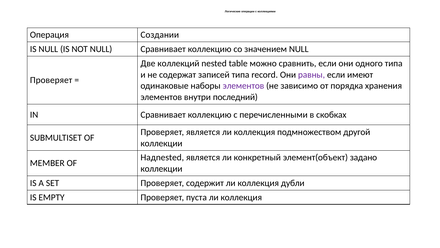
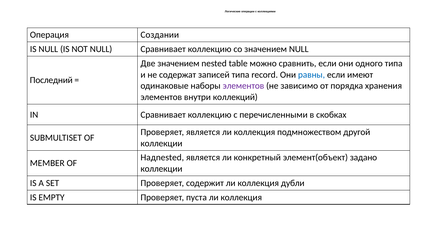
Две коллекций: коллекций -> значением
равны colour: purple -> blue
Проверяет at (51, 80): Проверяет -> Последний
последний: последний -> коллекций
